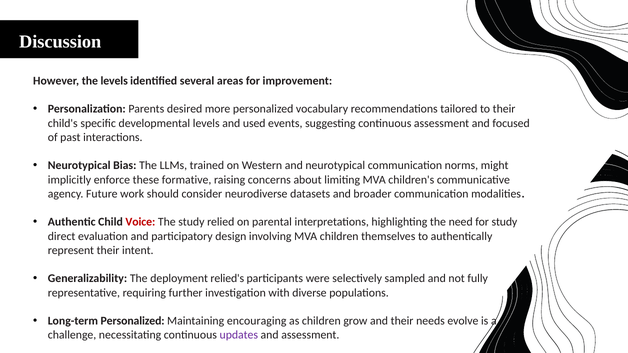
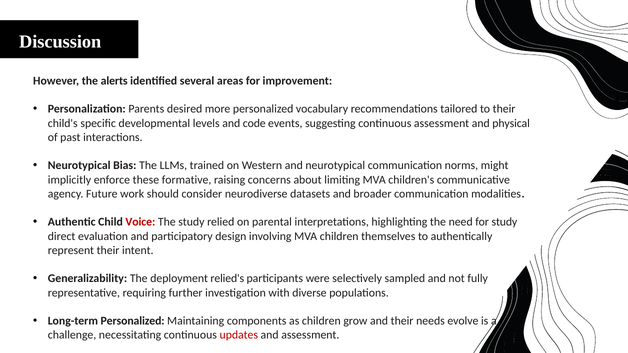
the levels: levels -> alerts
used: used -> code
focused: focused -> physical
encouraging: encouraging -> components
updates colour: purple -> red
